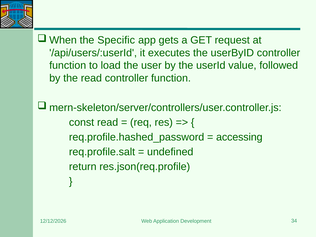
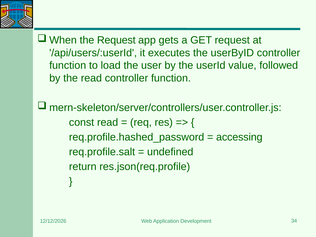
the Specific: Specific -> Request
